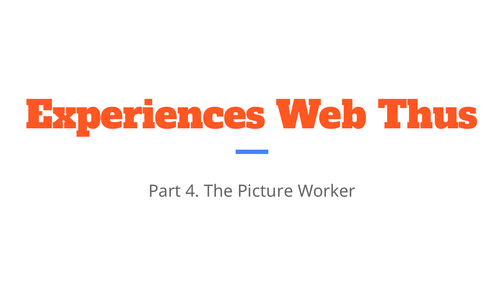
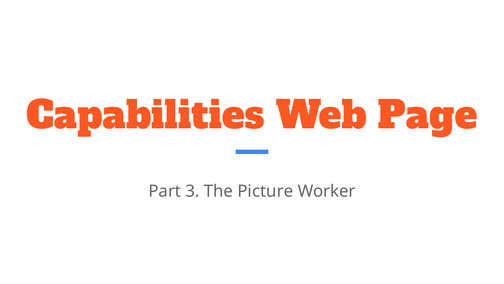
Experiences: Experiences -> Capabilities
Thus: Thus -> Page
4: 4 -> 3
